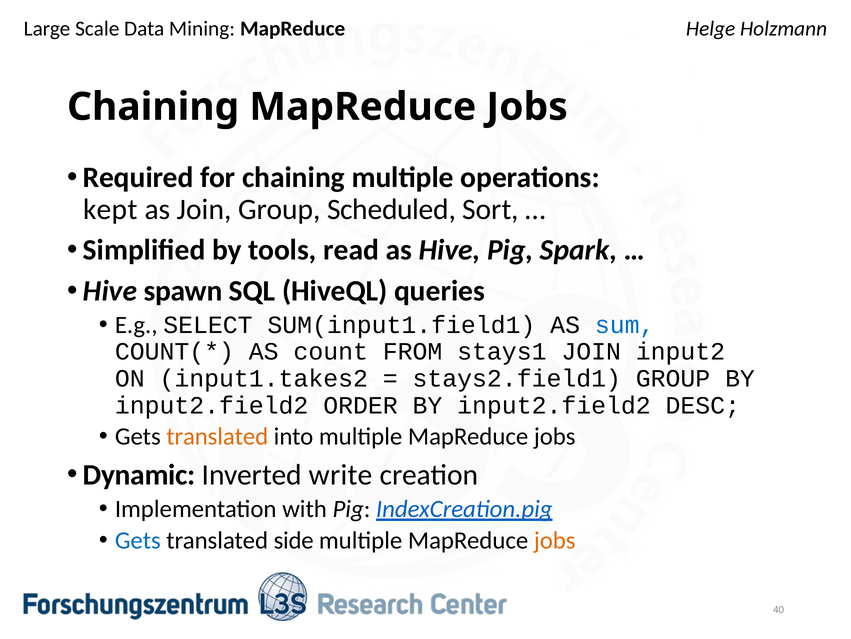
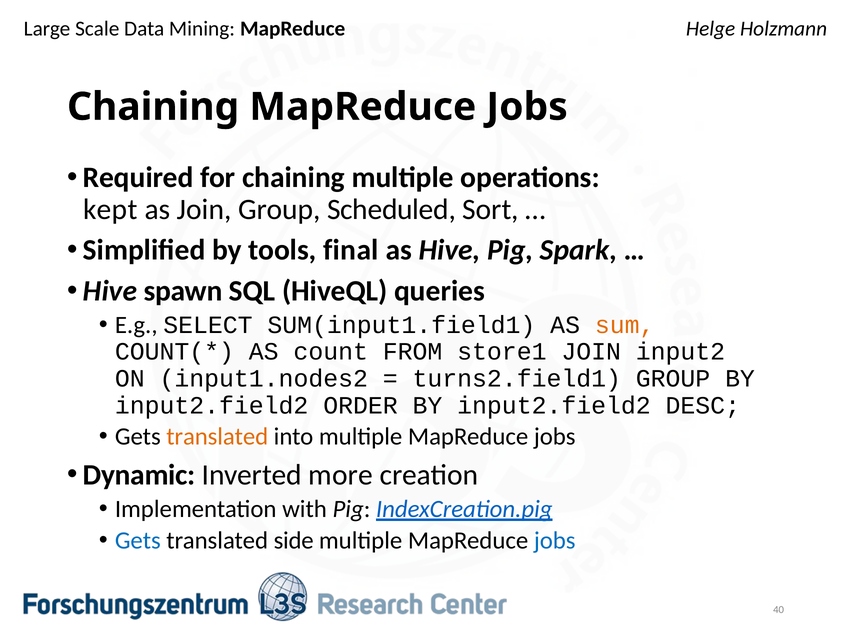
read: read -> final
sum colour: blue -> orange
stays1: stays1 -> store1
input1.takes2: input1.takes2 -> input1.nodes2
stays2.field1: stays2.field1 -> turns2.field1
write: write -> more
jobs at (555, 540) colour: orange -> blue
